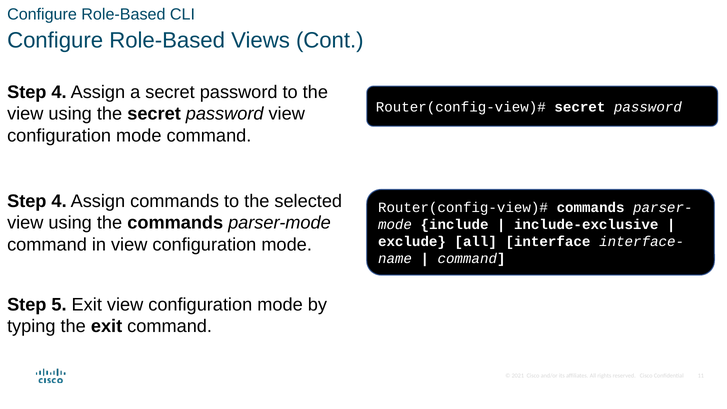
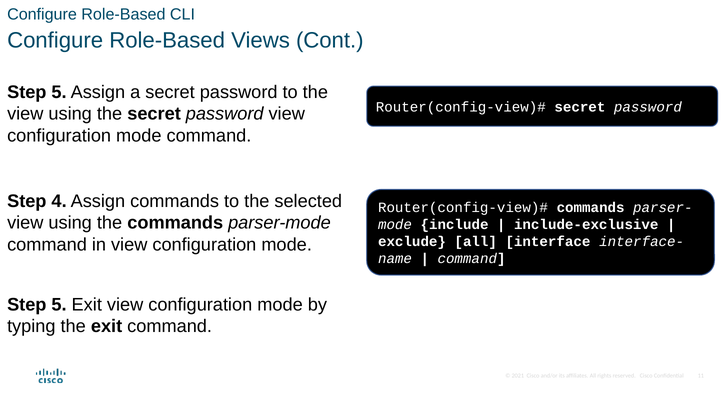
4 at (59, 92): 4 -> 5
